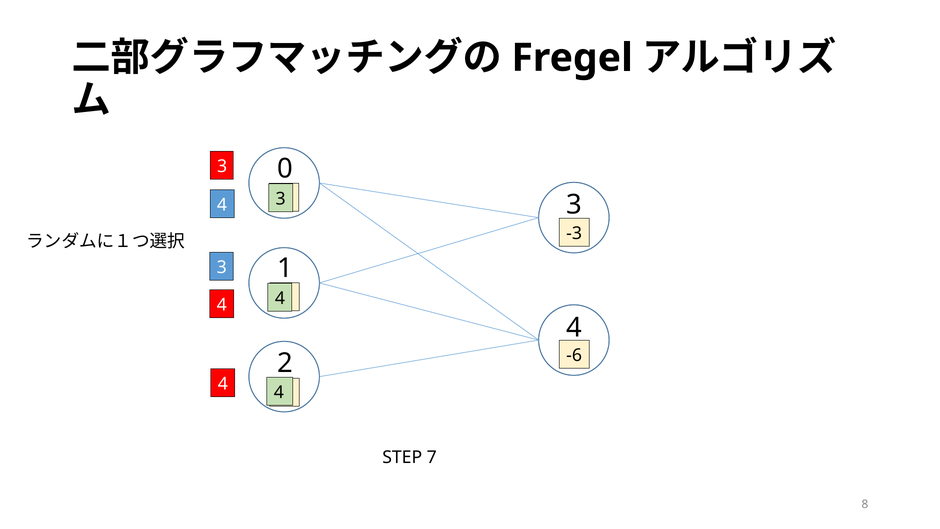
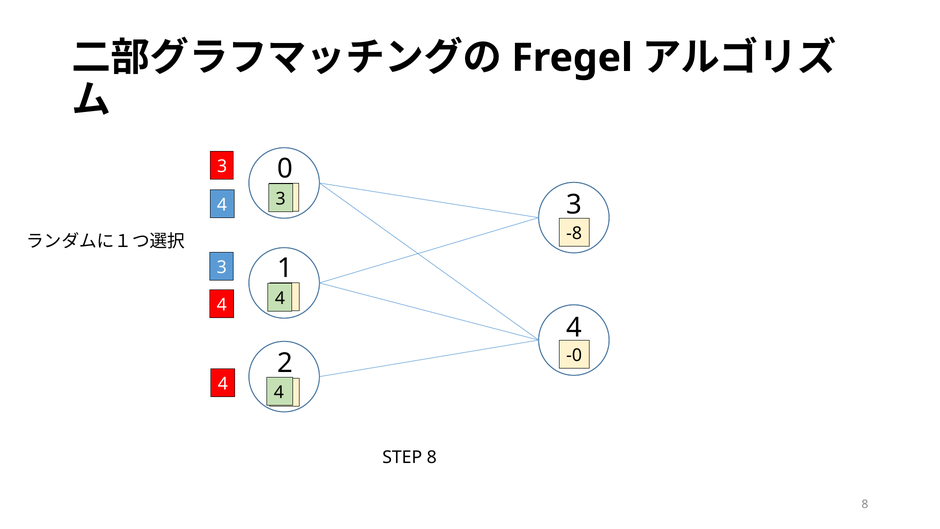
-3: -3 -> -8
-6: -6 -> -0
STEP 7: 7 -> 8
